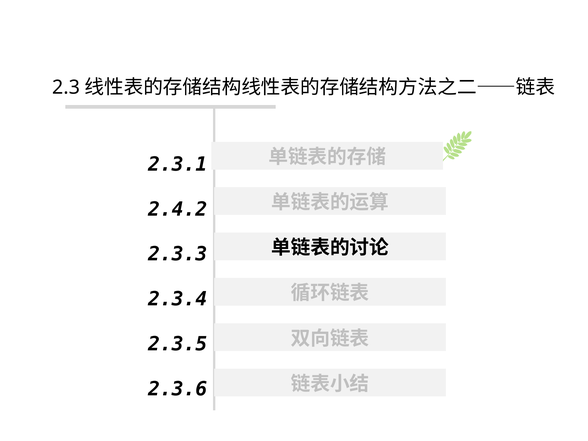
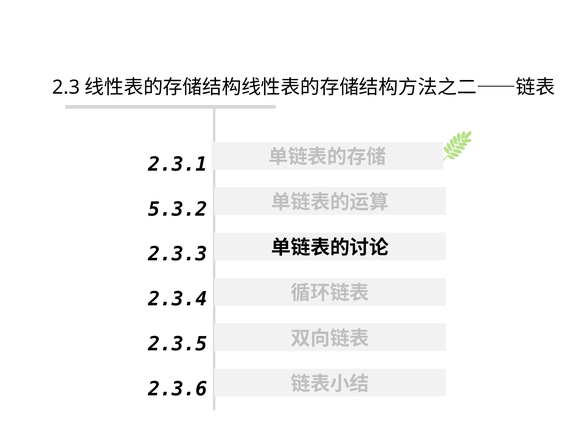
2.4.2: 2.4.2 -> 5.3.2
